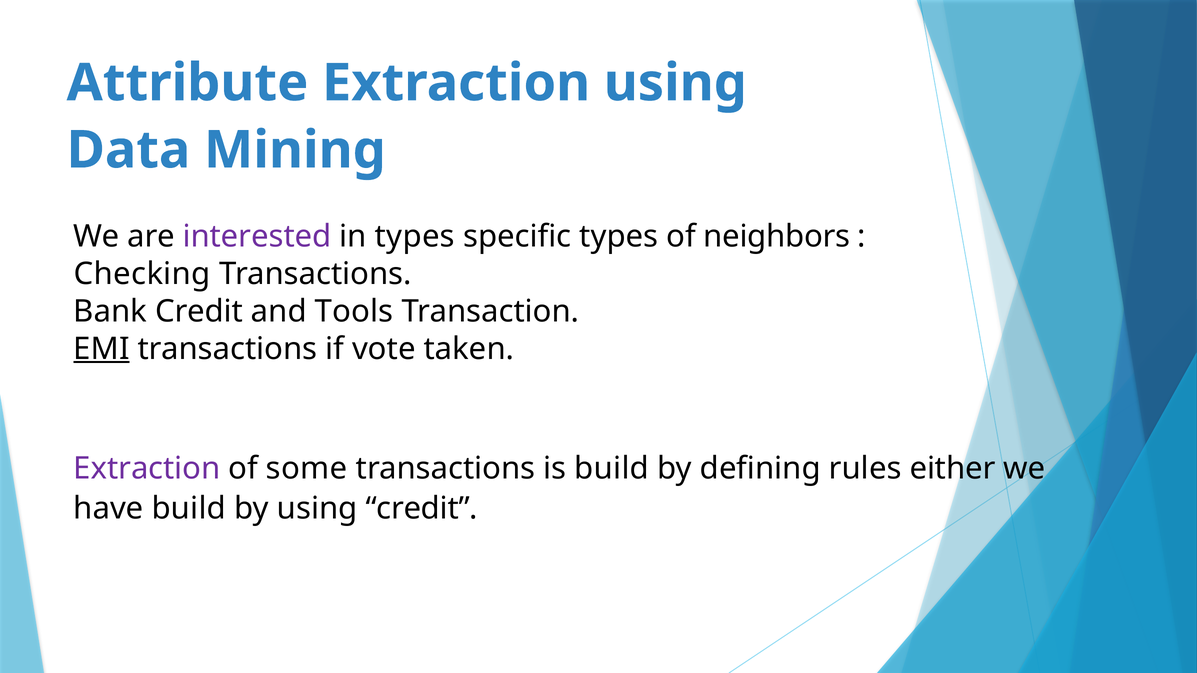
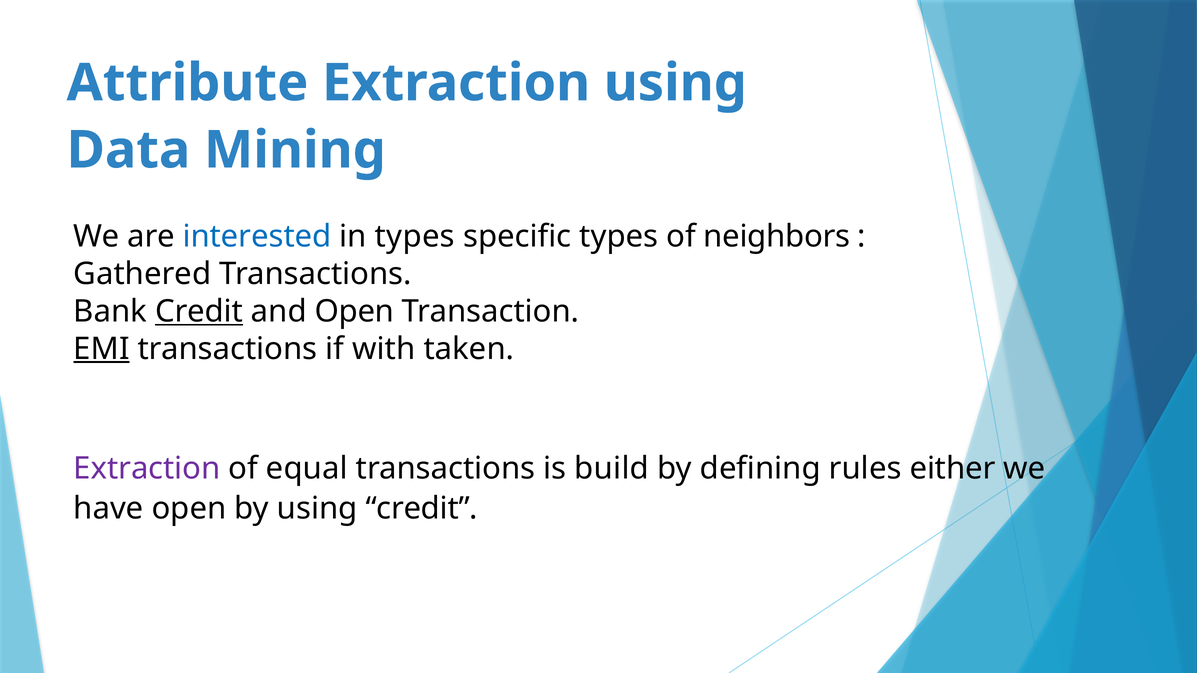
interested colour: purple -> blue
Checking: Checking -> Gathered
Credit at (199, 311) underline: none -> present
and Tools: Tools -> Open
vote: vote -> with
some: some -> equal
have build: build -> open
